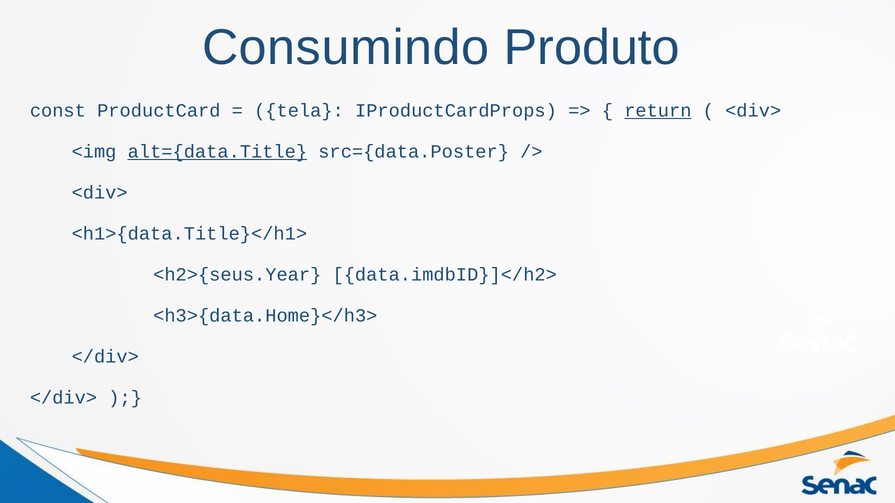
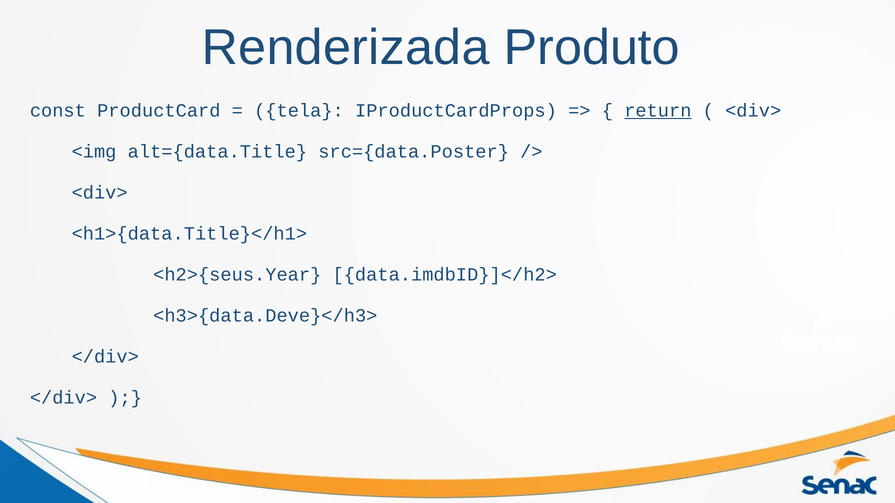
Consumindo: Consumindo -> Renderizada
alt={data.Title underline: present -> none
<h3>{data.Home}</h3>: <h3>{data.Home}</h3> -> <h3>{data.Deve}</h3>
